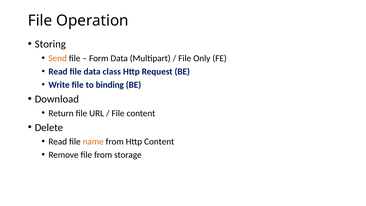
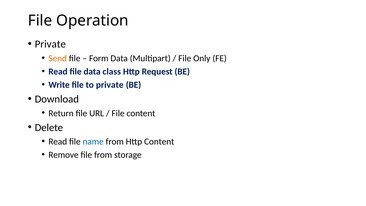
Storing at (50, 44): Storing -> Private
to binding: binding -> private
name colour: orange -> blue
